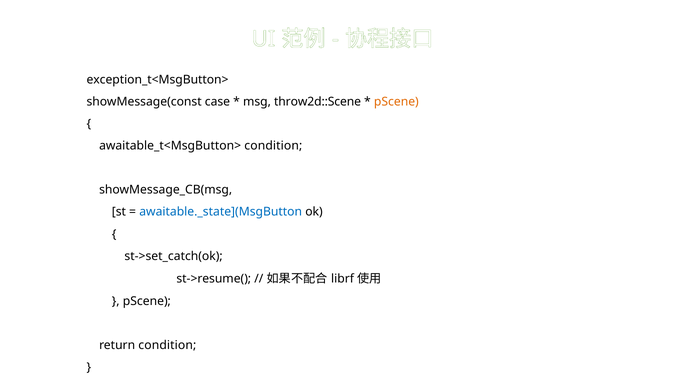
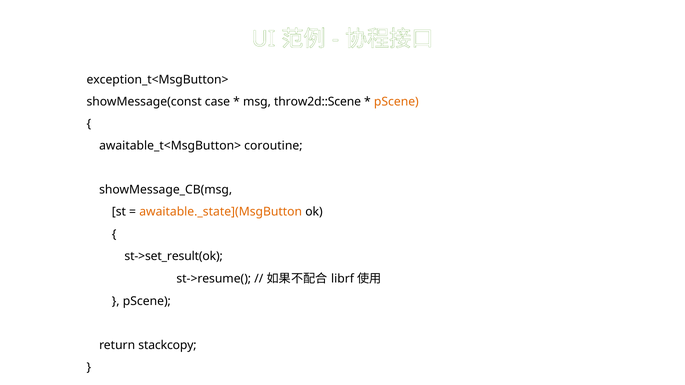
awaitable_t<MsgButton> condition: condition -> coroutine
awaitable._state](MsgButton colour: blue -> orange
st->set_catch(ok: st->set_catch(ok -> st->set_result(ok
return condition: condition -> stackcopy
